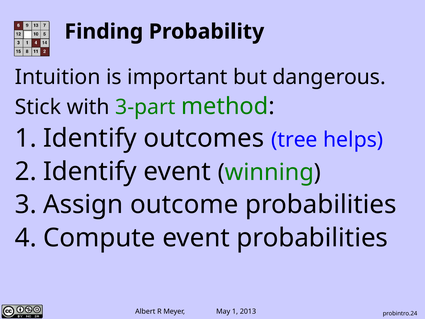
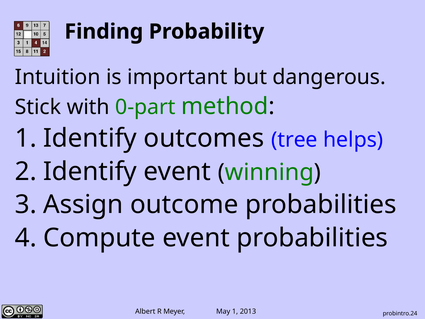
3-part: 3-part -> 0-part
